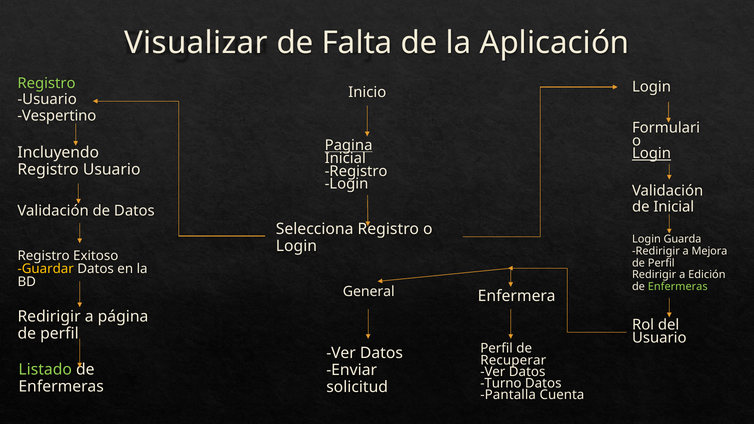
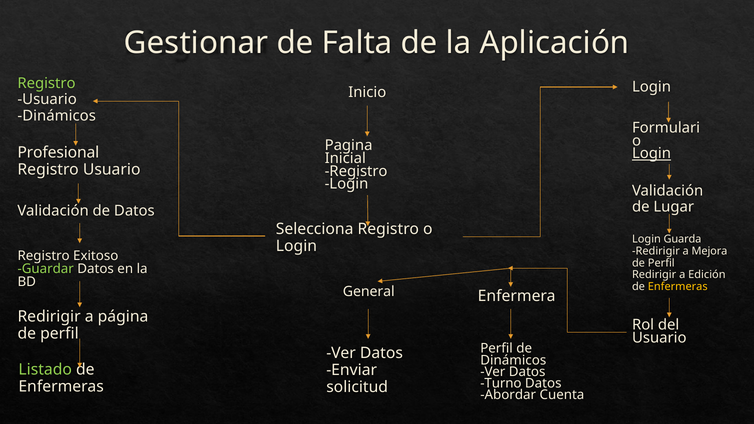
Visualizar: Visualizar -> Gestionar
Vespertino at (57, 116): Vespertino -> Dinámicos
Pagina underline: present -> none
Incluyendo: Incluyendo -> Profesional
de Inicial: Inicial -> Lugar
Guardar colour: yellow -> light green
Enfermeras at (678, 287) colour: light green -> yellow
Recuperar at (513, 360): Recuperar -> Dinámicos
Pantalla: Pantalla -> Abordar
